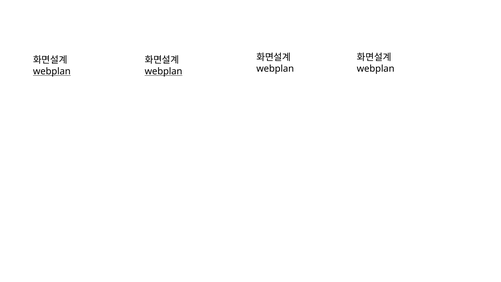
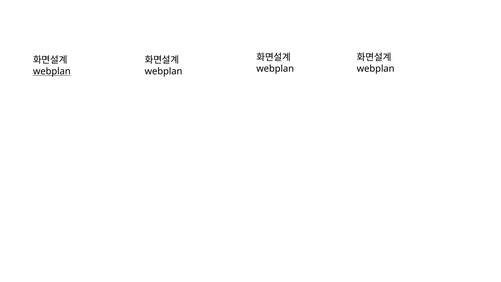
webplan at (164, 71) underline: present -> none
